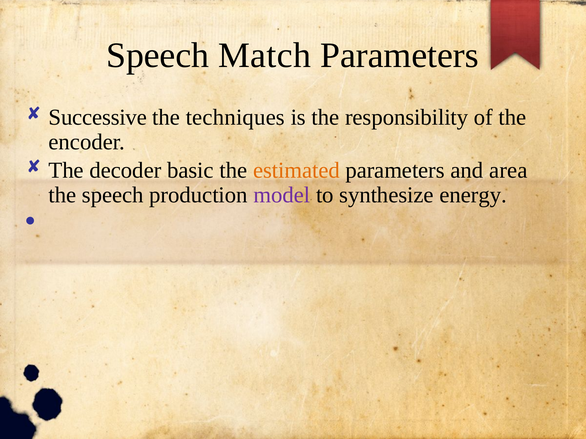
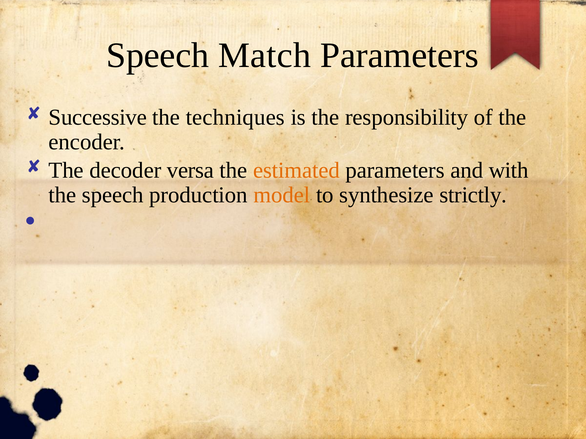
basic: basic -> versa
area: area -> with
model colour: purple -> orange
energy: energy -> strictly
